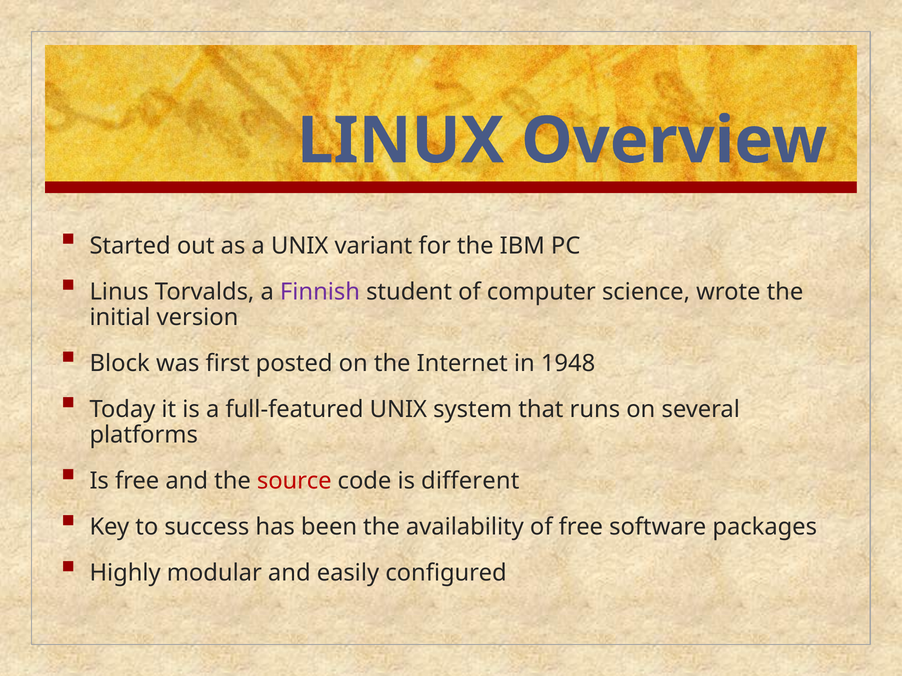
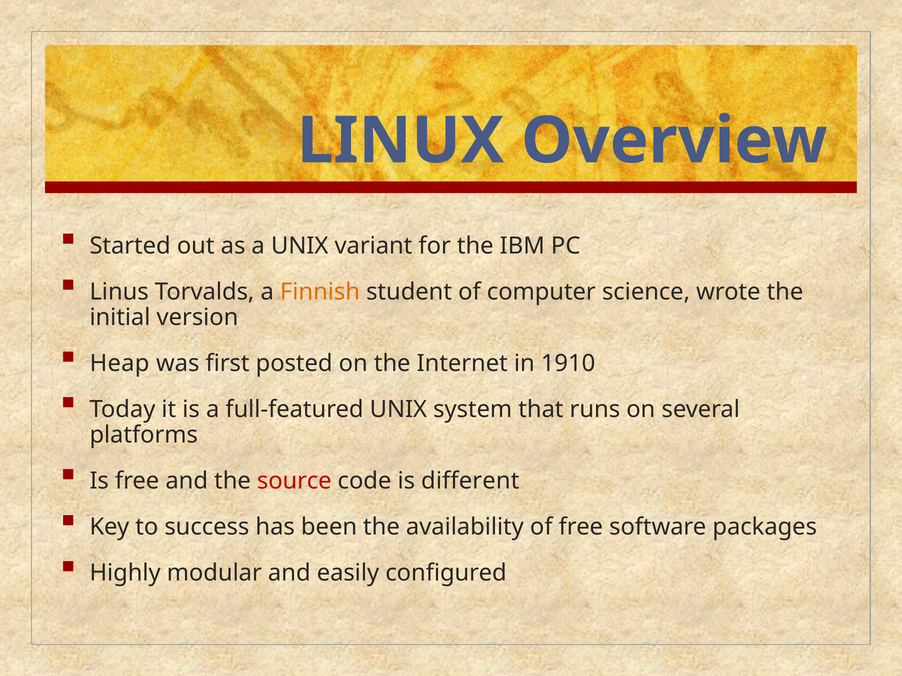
Finnish colour: purple -> orange
Block: Block -> Heap
1948: 1948 -> 1910
